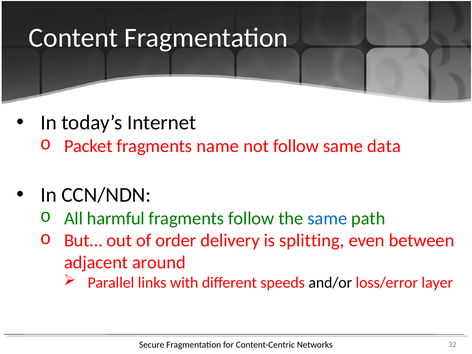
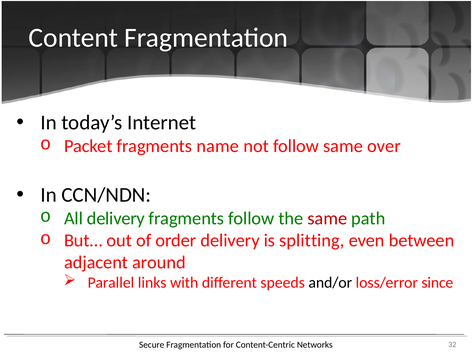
data: data -> over
All harmful: harmful -> delivery
same at (327, 218) colour: blue -> red
layer: layer -> since
